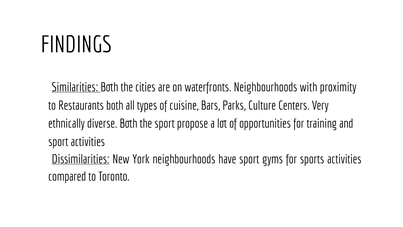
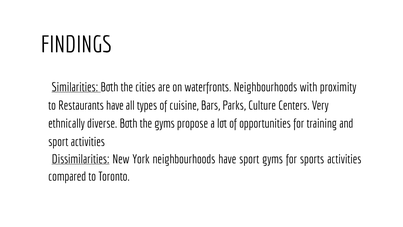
Restaurants both: both -> have
the sport: sport -> gyms
